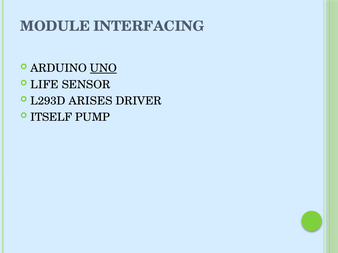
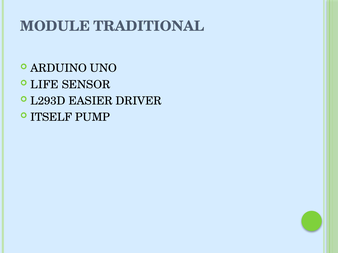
INTERFACING: INTERFACING -> TRADITIONAL
UNO underline: present -> none
ARISES: ARISES -> EASIER
